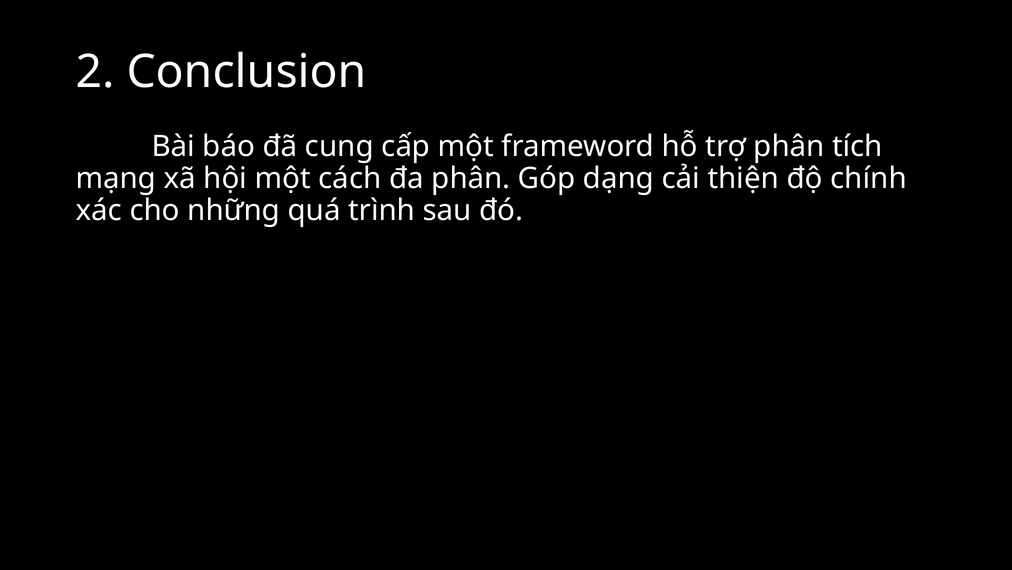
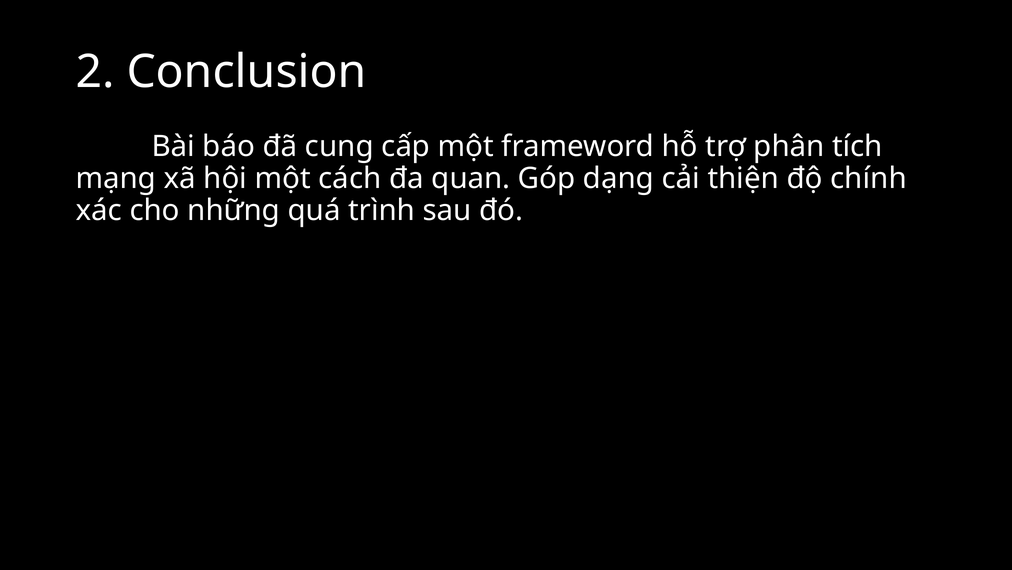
đa phân: phân -> quan
